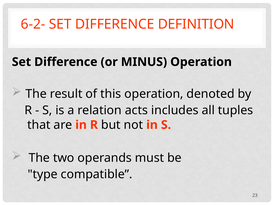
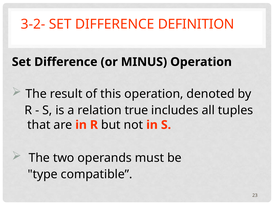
6-2-: 6-2- -> 3-2-
acts: acts -> true
